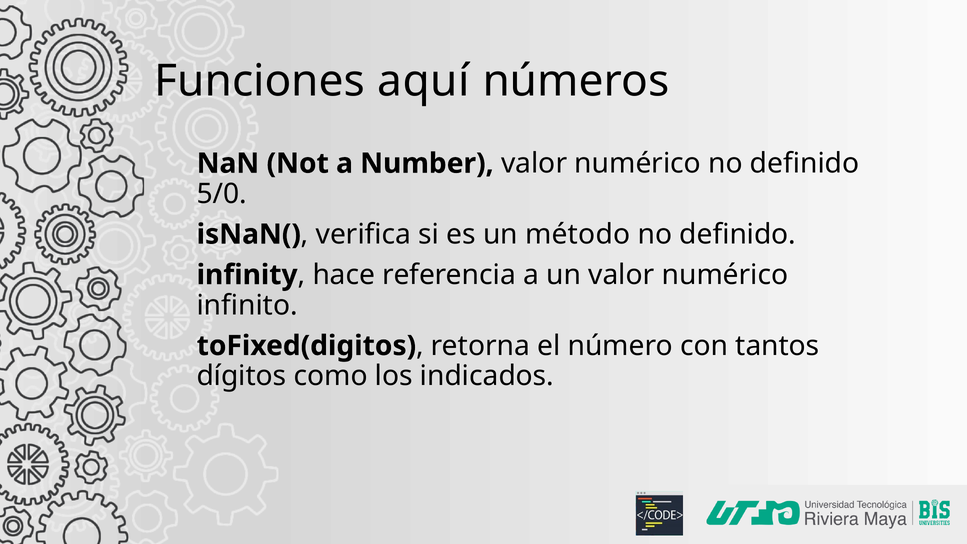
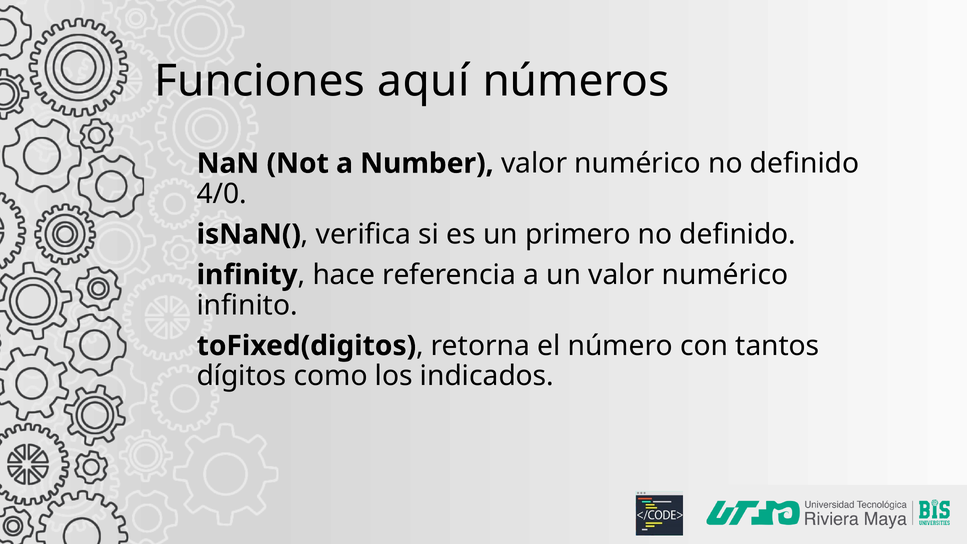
5/0: 5/0 -> 4/0
método: método -> primero
